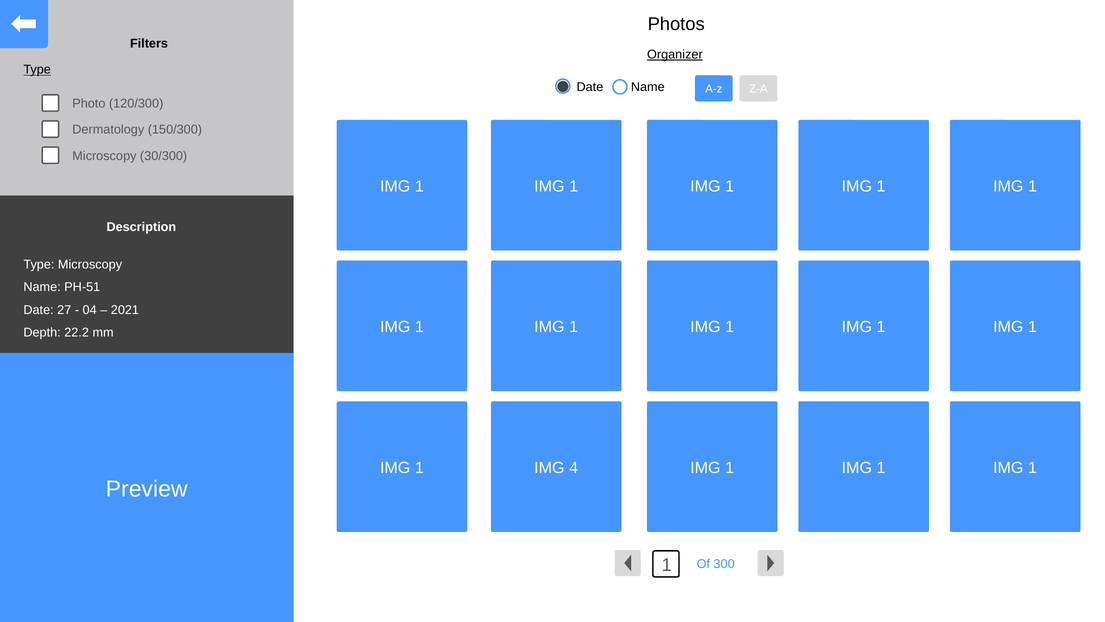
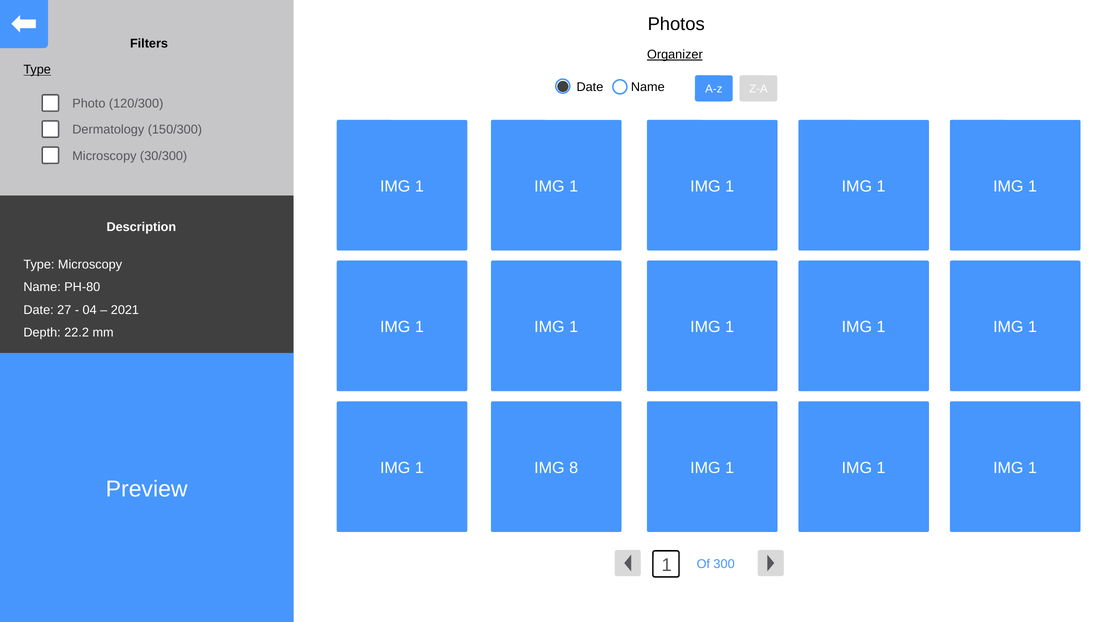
PH-51: PH-51 -> PH-80
4: 4 -> 8
